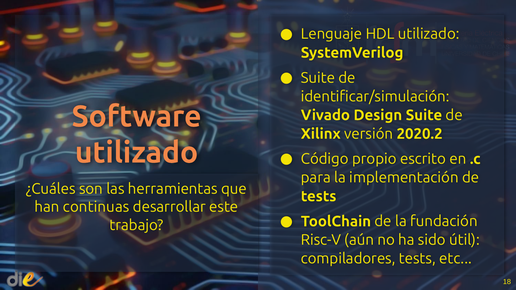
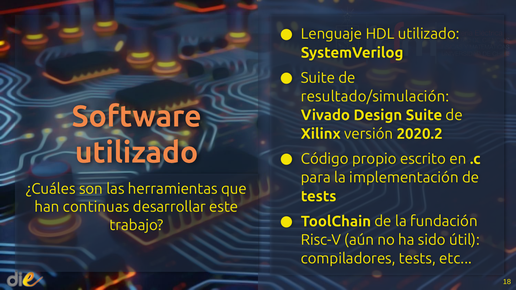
identificar/simulación: identificar/simulación -> resultado/simulación
